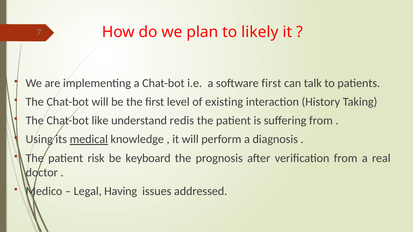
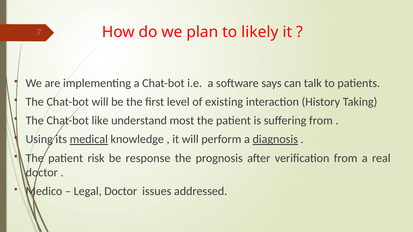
software first: first -> says
redis: redis -> most
diagnosis underline: none -> present
keyboard: keyboard -> response
Legal Having: Having -> Doctor
